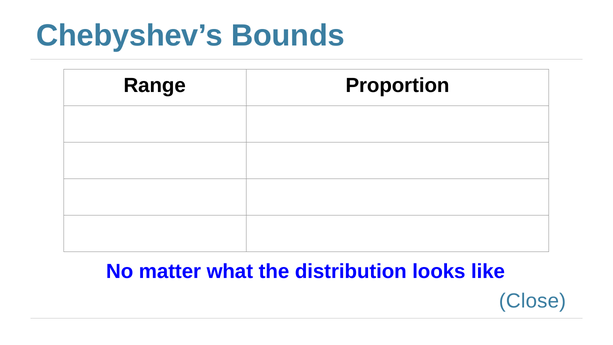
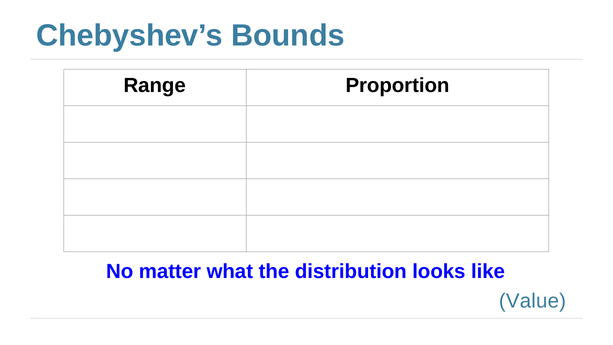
Close: Close -> Value
